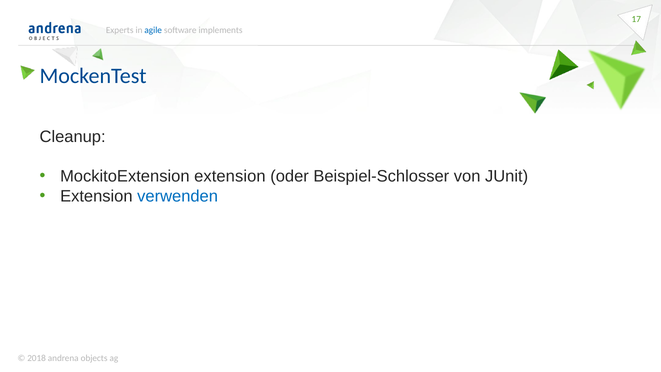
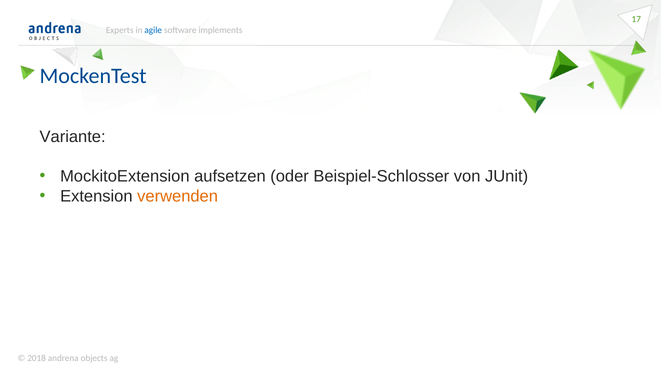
Cleanup: Cleanup -> Variante
MockitoExtension extension: extension -> aufsetzen
verwenden colour: blue -> orange
